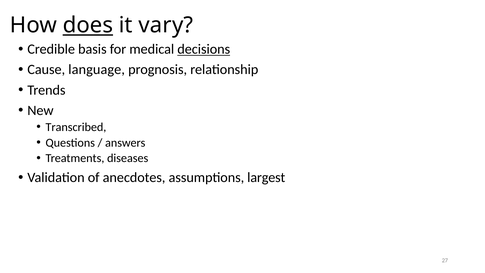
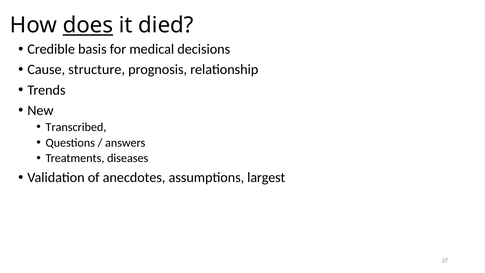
vary: vary -> died
decisions underline: present -> none
language: language -> structure
